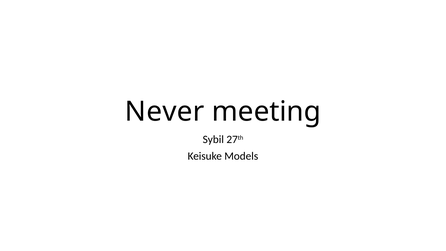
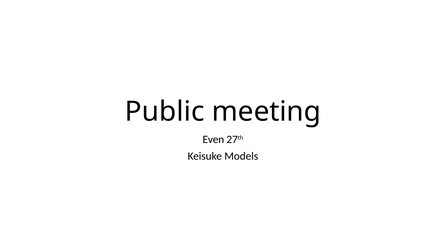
Never: Never -> Public
Sybil: Sybil -> Even
